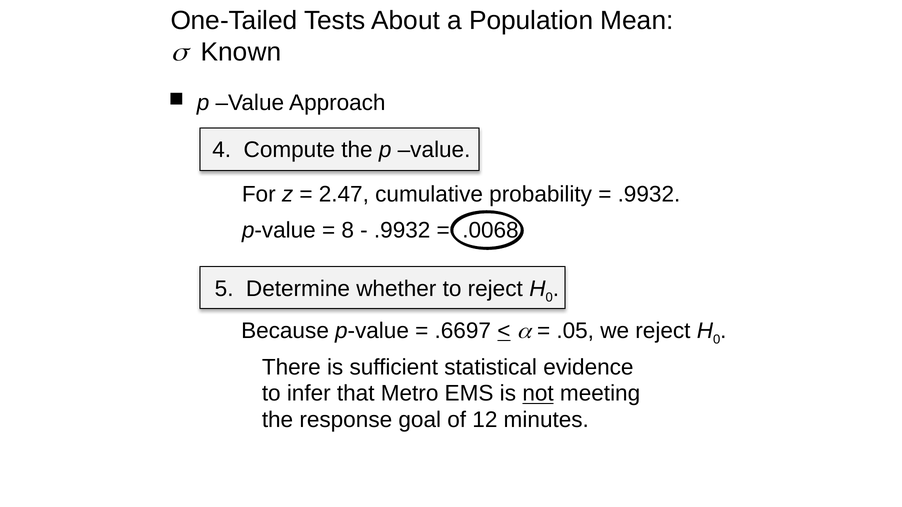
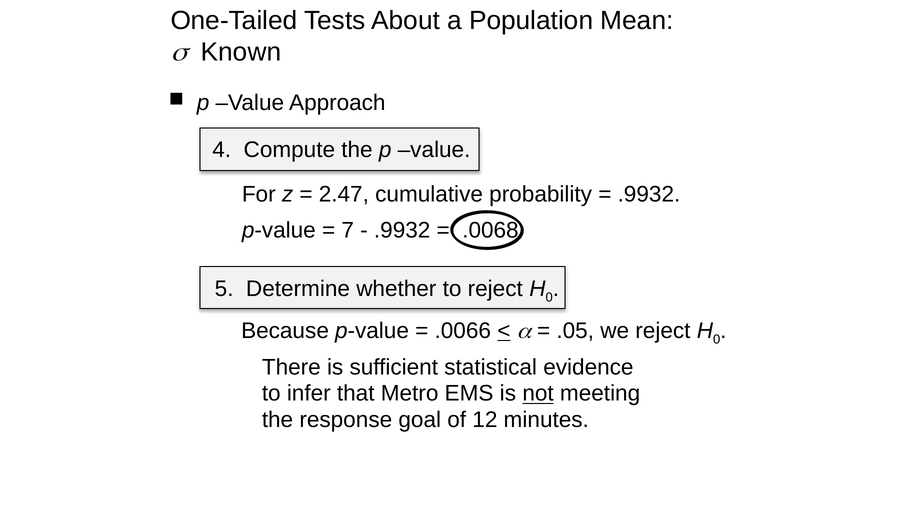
8: 8 -> 7
.6697: .6697 -> .0066
